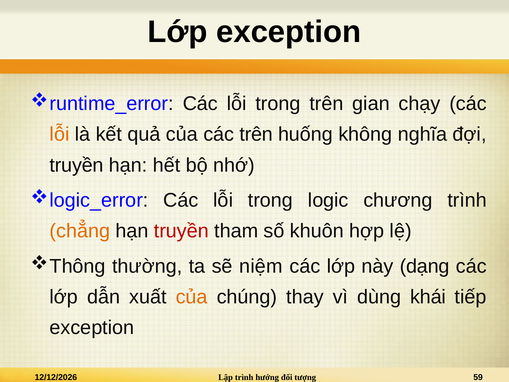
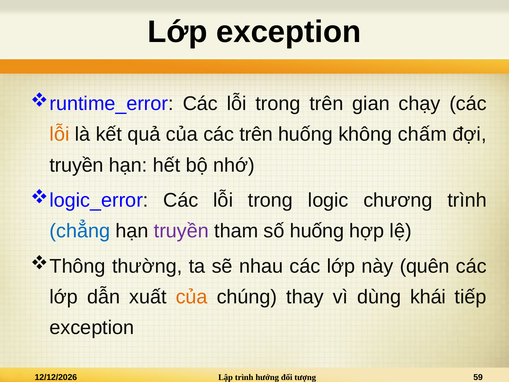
nghĩa: nghĩa -> chấm
chẳng colour: orange -> blue
truyền at (181, 231) colour: red -> purple
số khuôn: khuôn -> huống
niệm: niệm -> nhau
dạng: dạng -> quên
